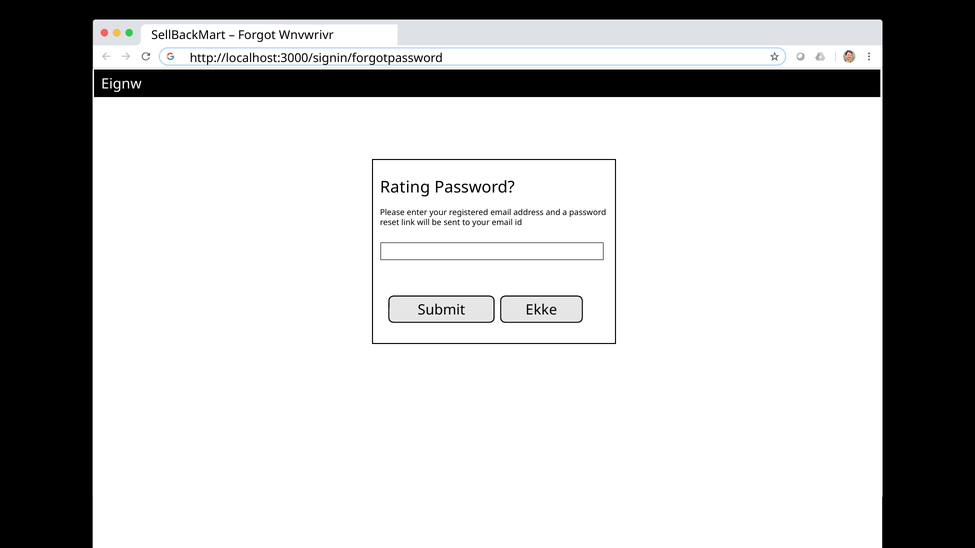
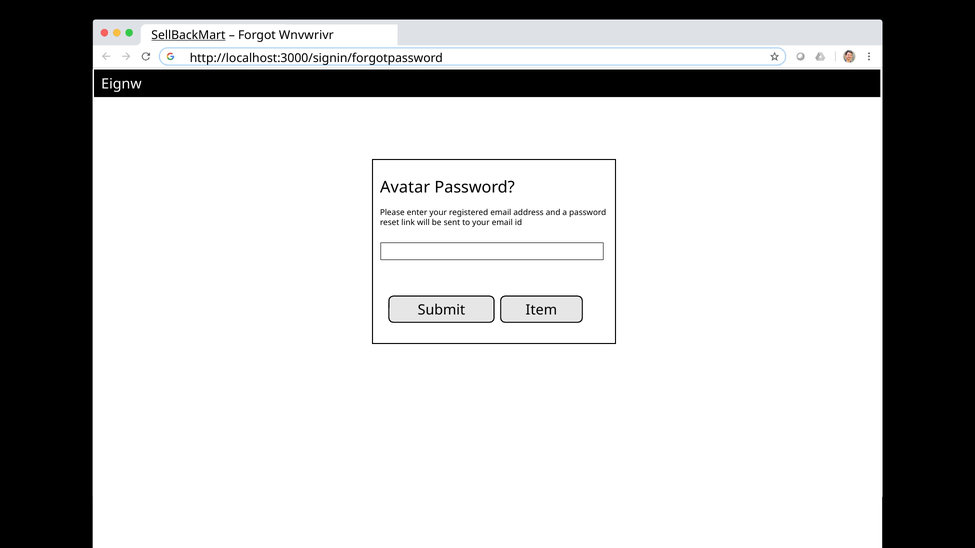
SellBackMart underline: none -> present
Rating: Rating -> Avatar
Ekke: Ekke -> Item
